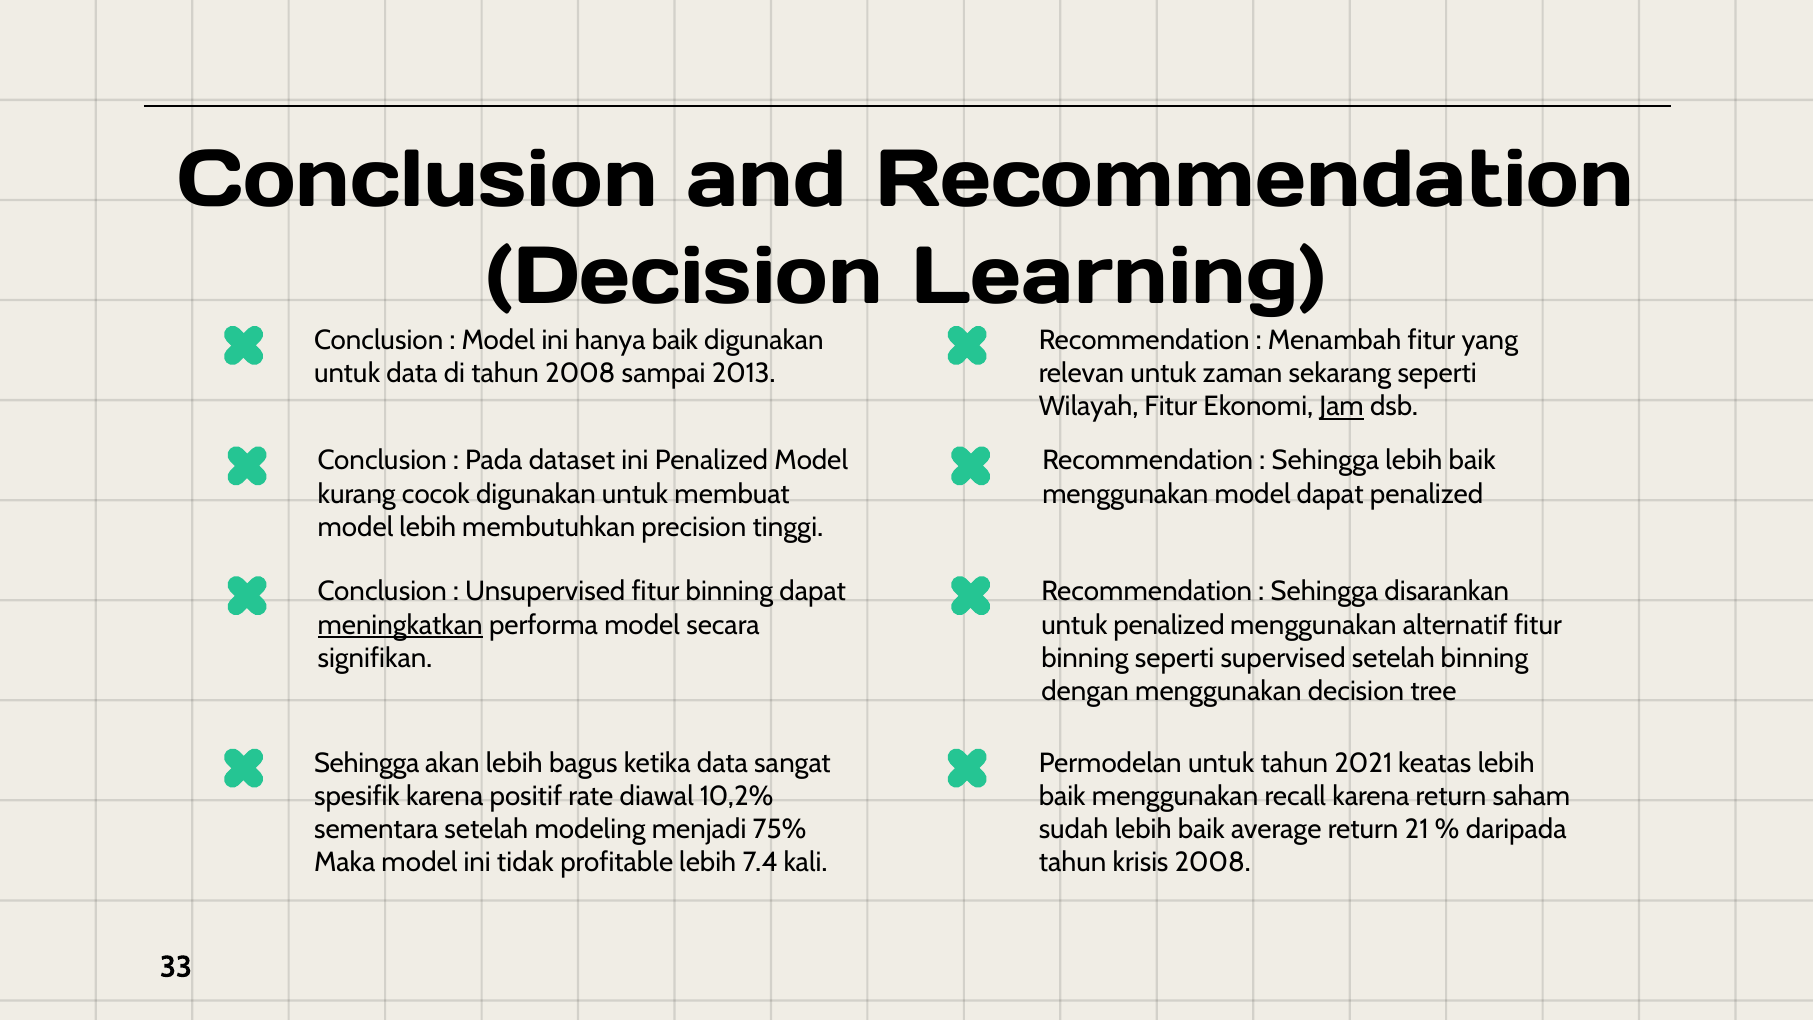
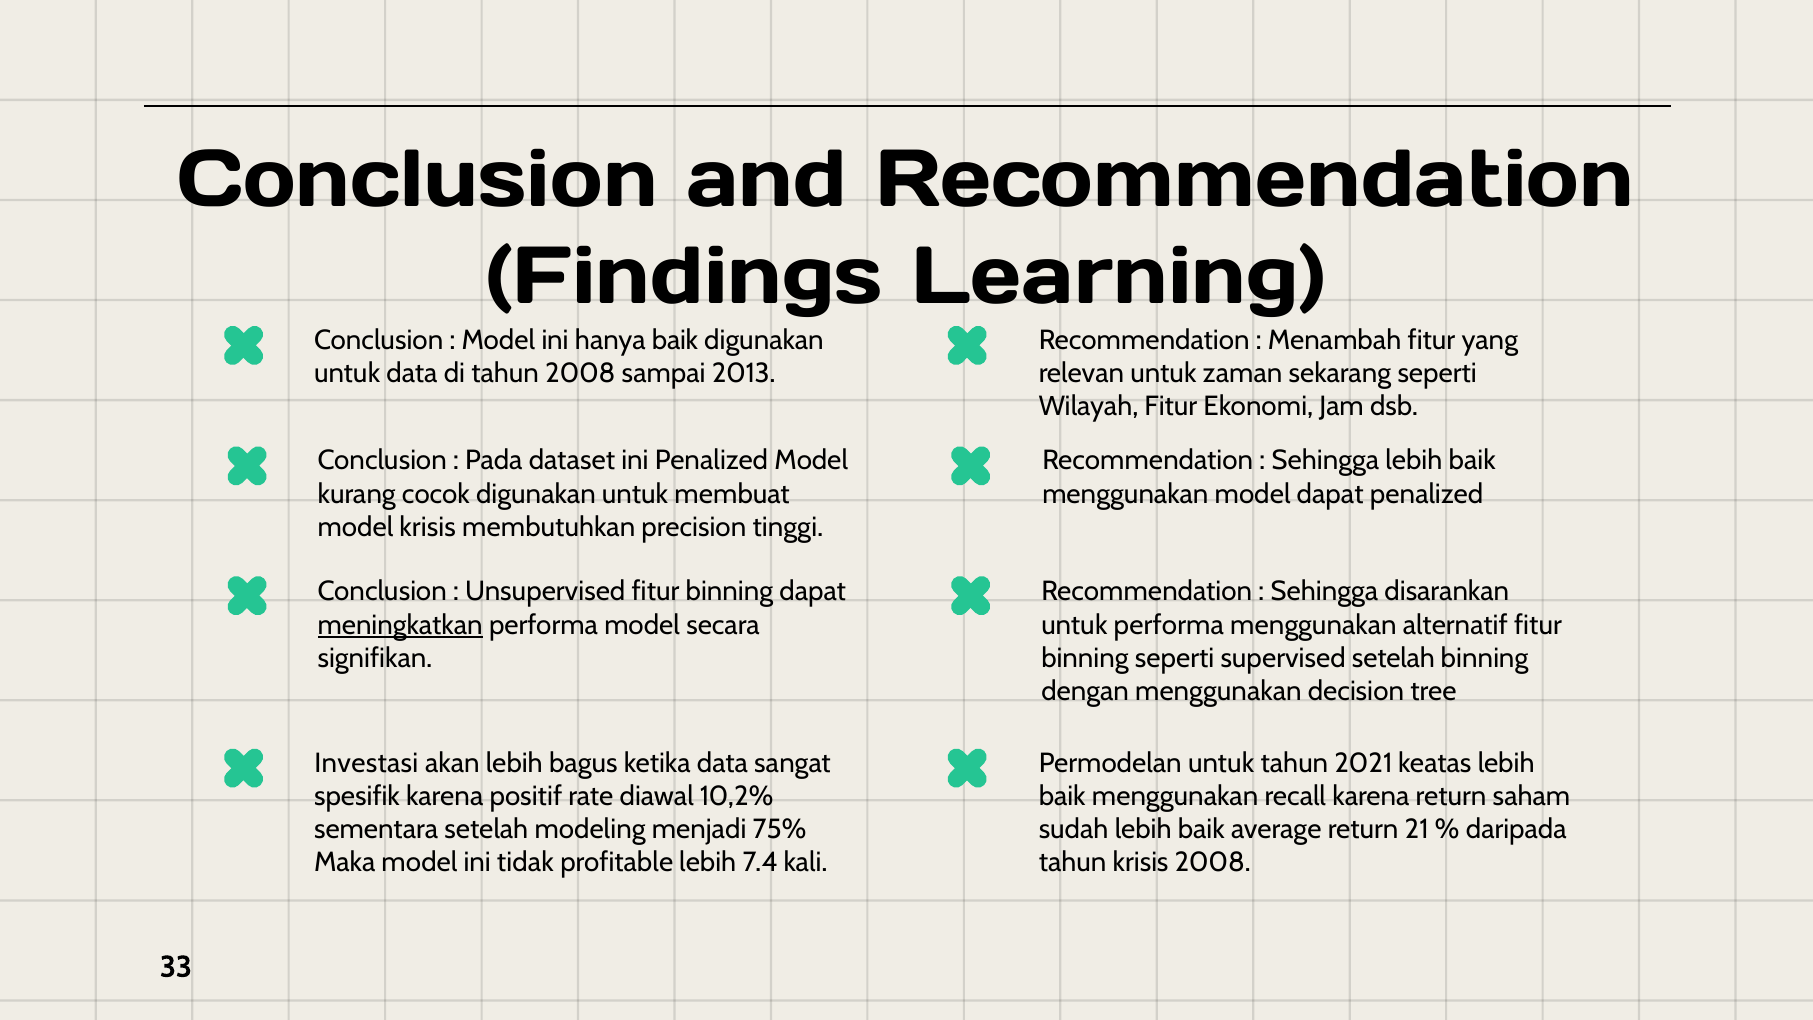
Decision at (685, 276): Decision -> Findings
Jam underline: present -> none
model lebih: lebih -> krisis
untuk penalized: penalized -> performa
Sehingga at (367, 763): Sehingga -> Investasi
